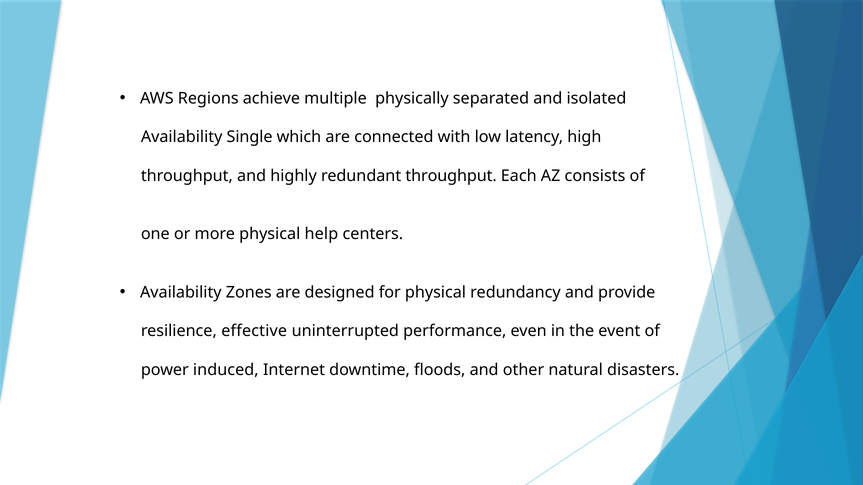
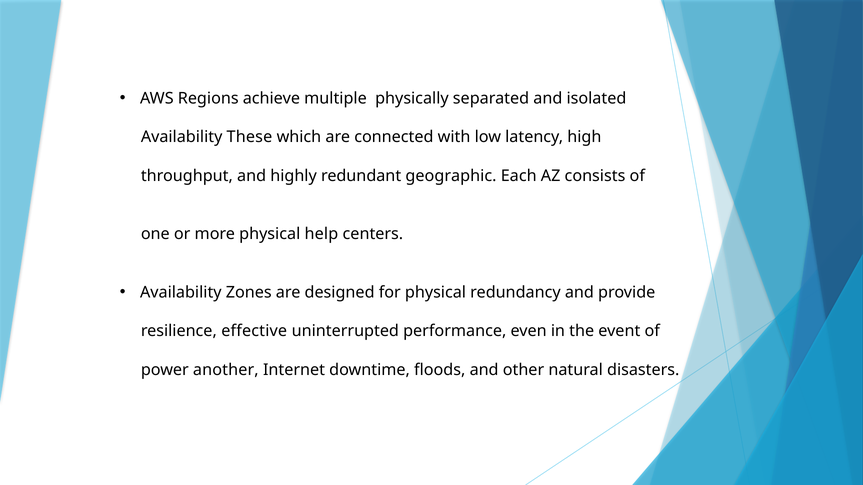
Single: Single -> These
redundant throughput: throughput -> geographic
induced: induced -> another
